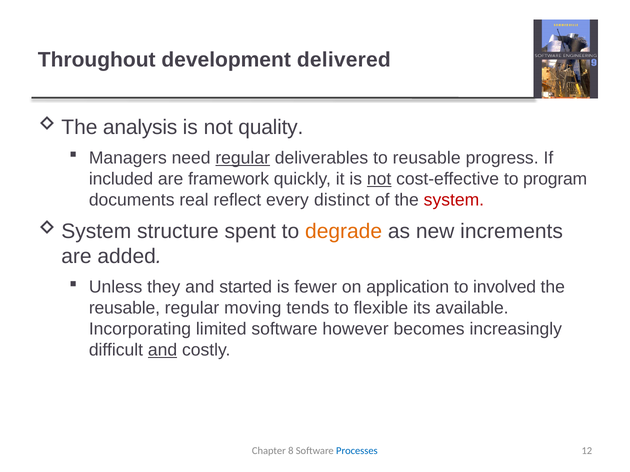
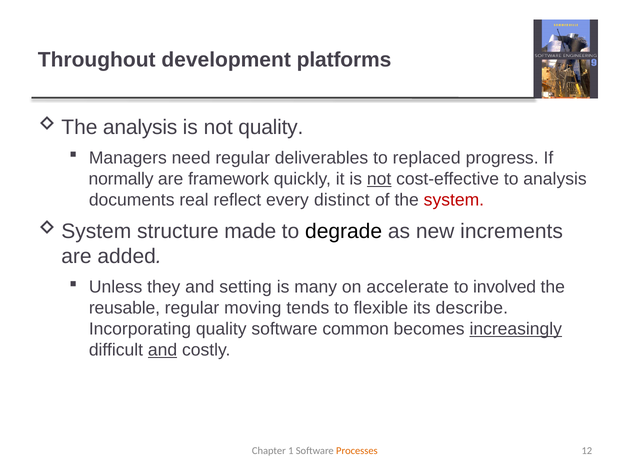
delivered: delivered -> platforms
regular at (243, 158) underline: present -> none
to reusable: reusable -> replaced
included: included -> normally
to program: program -> analysis
spent: spent -> made
degrade colour: orange -> black
started: started -> setting
fewer: fewer -> many
application: application -> accelerate
available: available -> describe
Incorporating limited: limited -> quality
however: however -> common
increasingly underline: none -> present
8: 8 -> 1
Processes colour: blue -> orange
